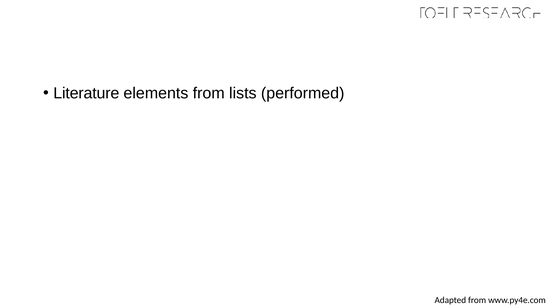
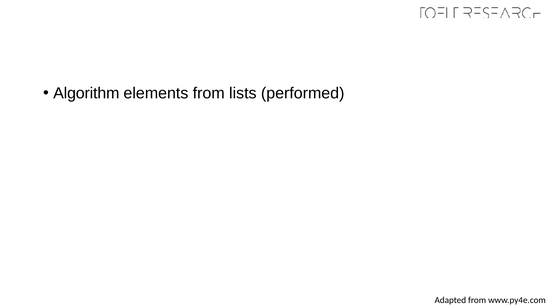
Literature: Literature -> Algorithm
